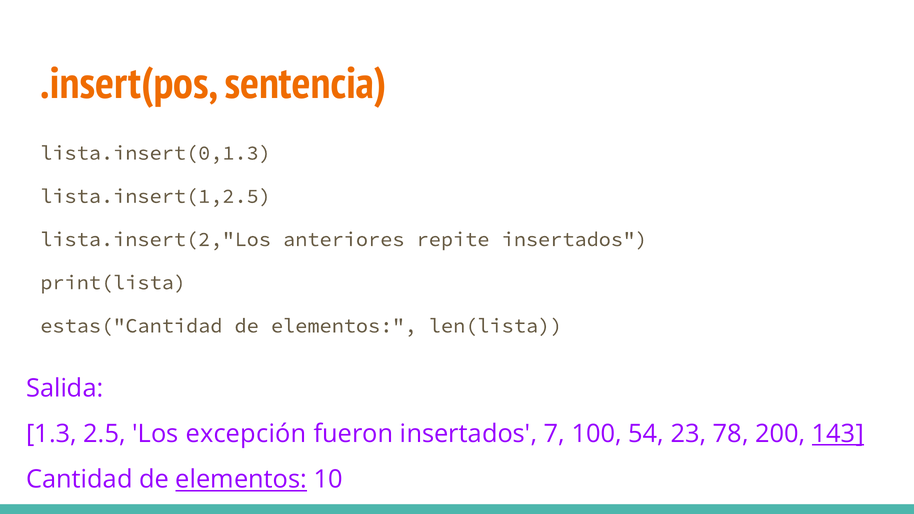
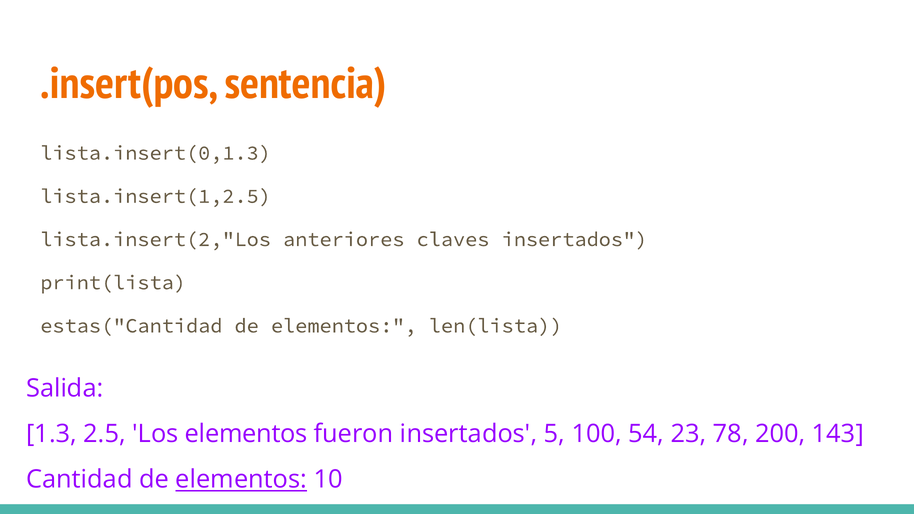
repite: repite -> claves
Los excepción: excepción -> elementos
7: 7 -> 5
143 underline: present -> none
